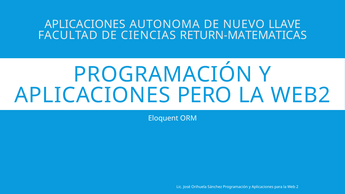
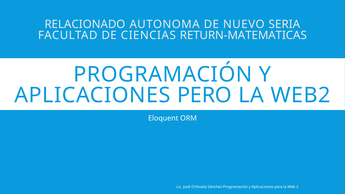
APLICACIONES at (85, 24): APLICACIONES -> RELACIONADO
LLAVE: LLAVE -> SERIA
